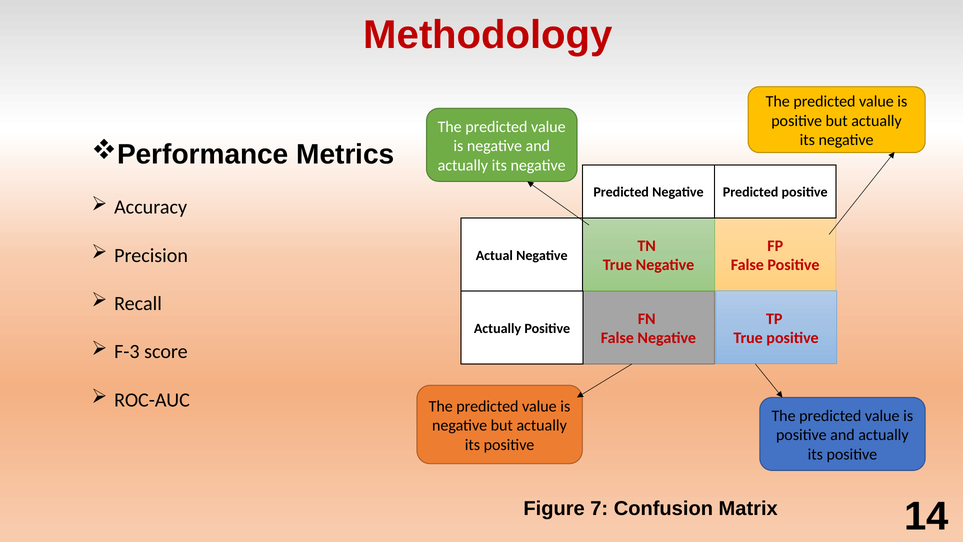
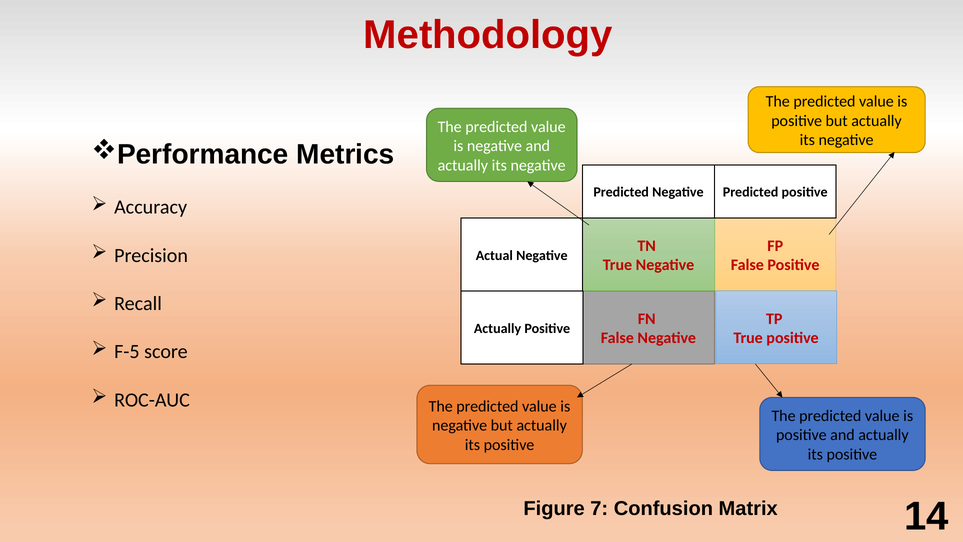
F-3: F-3 -> F-5
